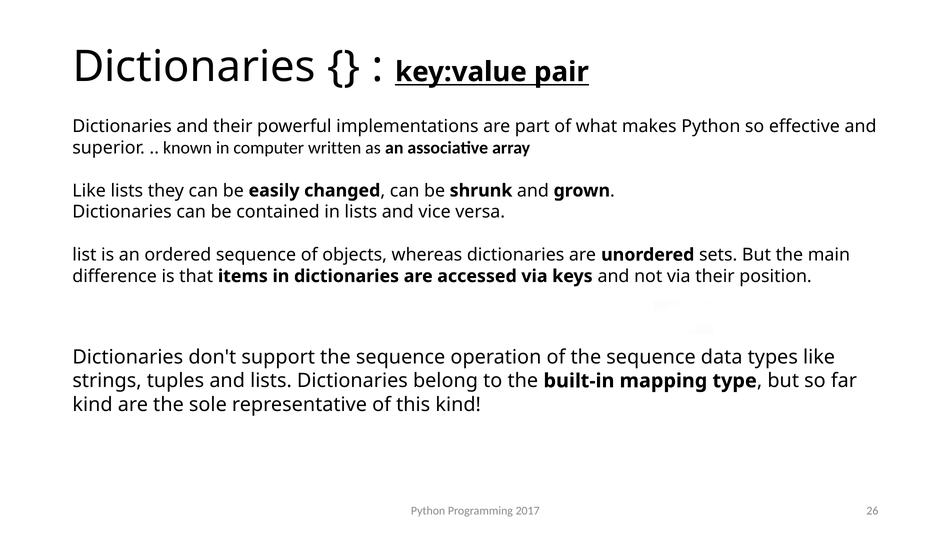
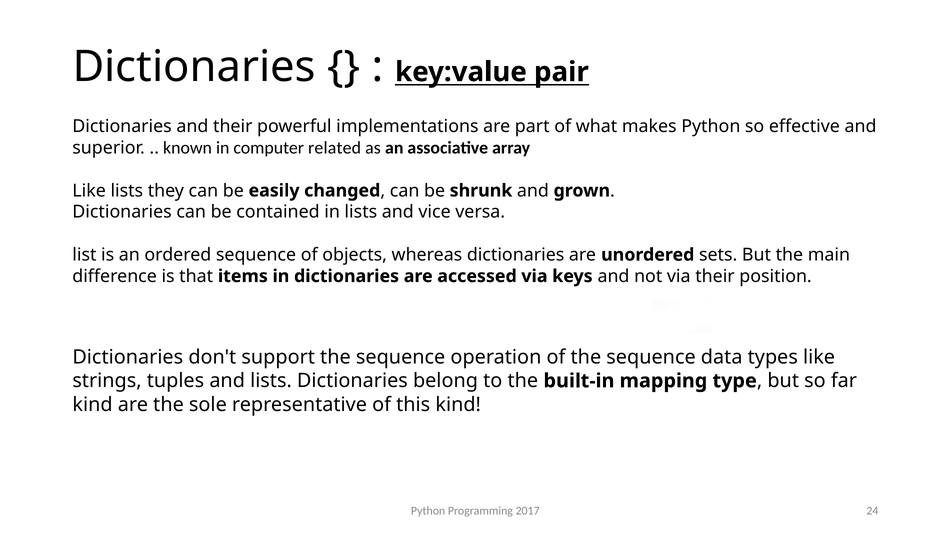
written: written -> related
26: 26 -> 24
